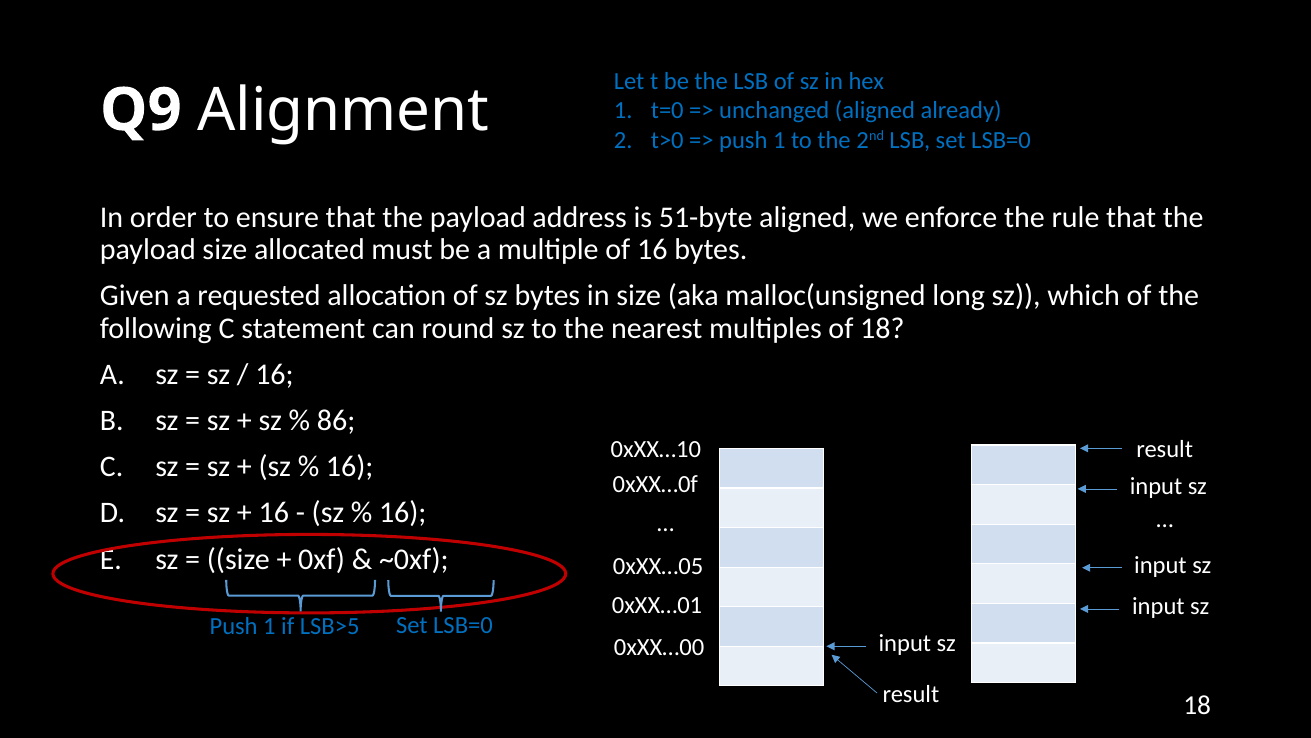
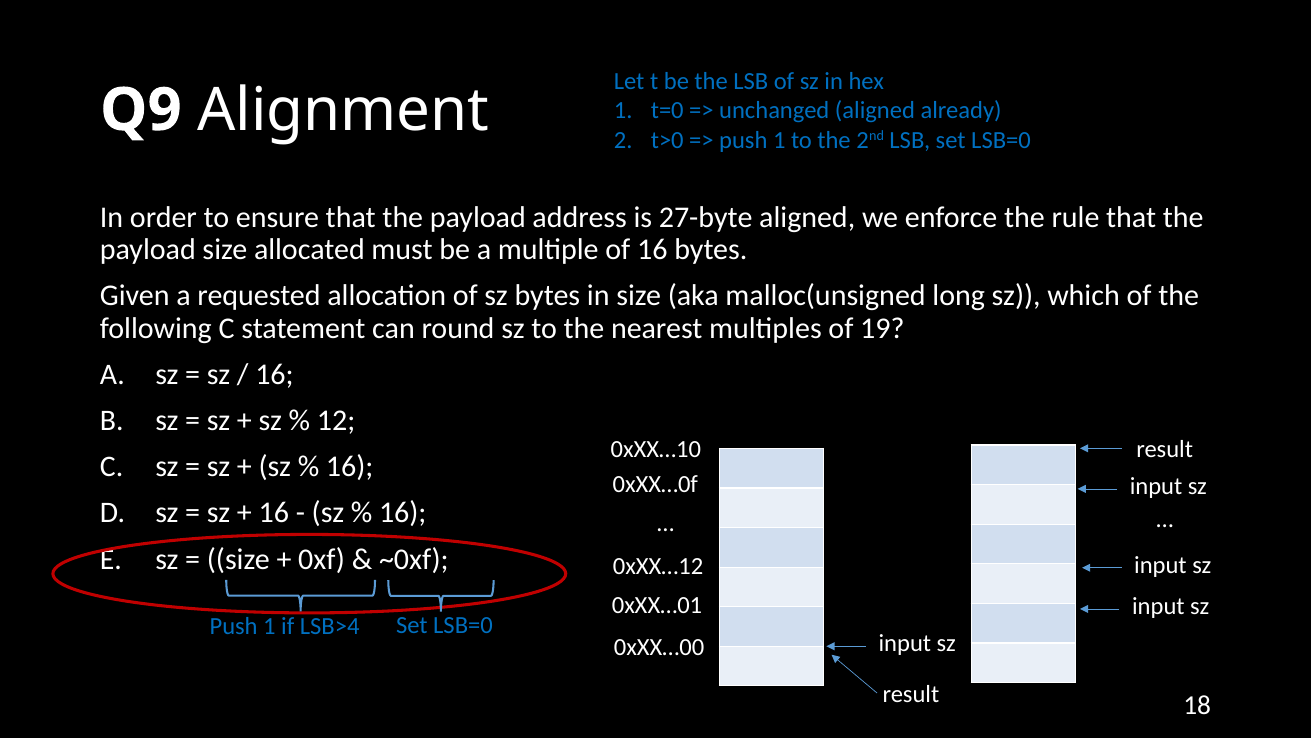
51-byte: 51-byte -> 27-byte
of 18: 18 -> 19
86: 86 -> 12
0xXX…05: 0xXX…05 -> 0xXX…12
LSB>5: LSB>5 -> LSB>4
